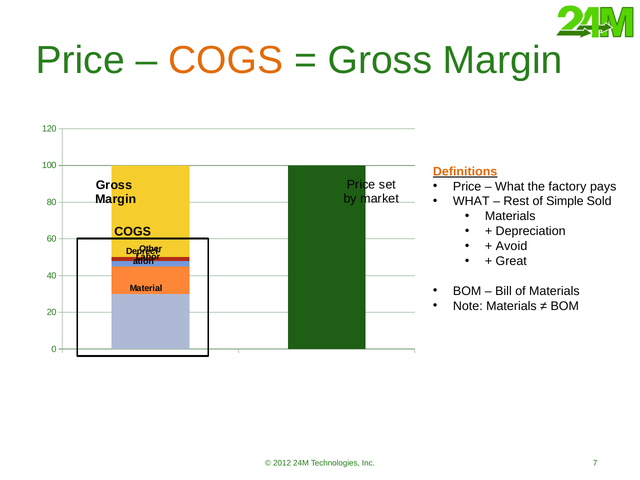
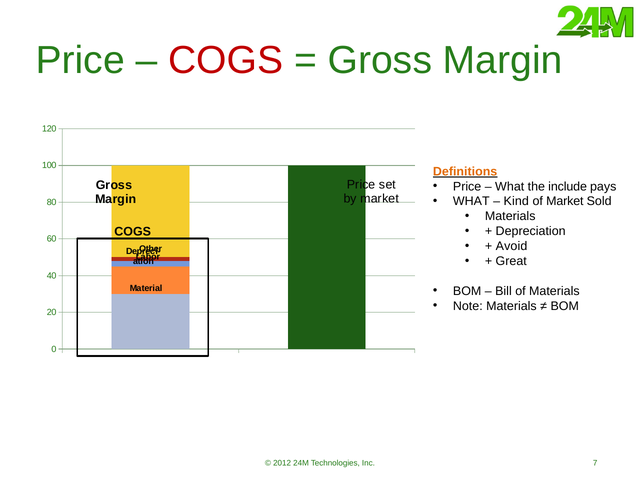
COGS at (226, 61) colour: orange -> red
factory: factory -> include
Rest: Rest -> Kind
of Simple: Simple -> Market
